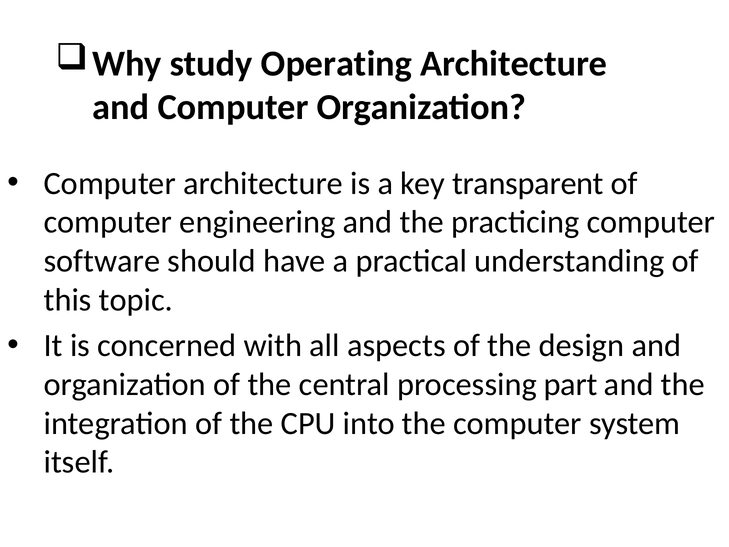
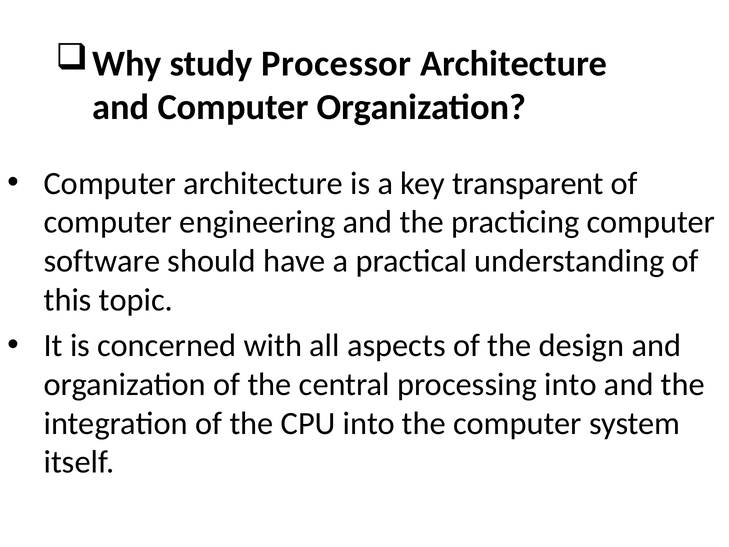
Operating: Operating -> Processor
processing part: part -> into
